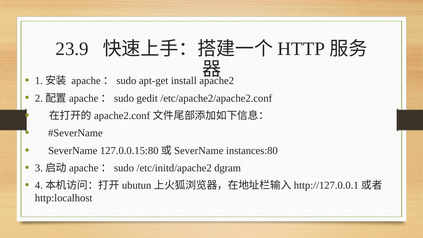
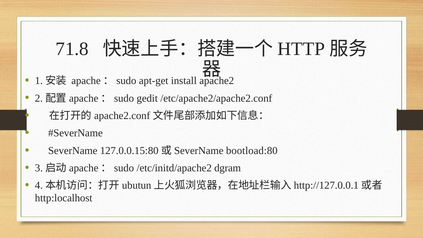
23.9: 23.9 -> 71.8
instances:80: instances:80 -> bootload:80
